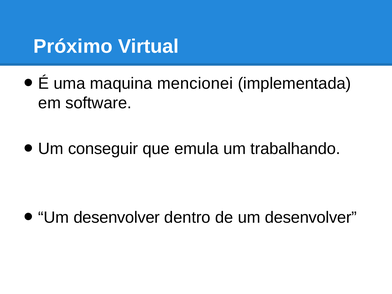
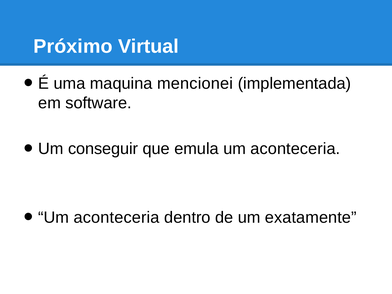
emula um trabalhando: trabalhando -> aconteceria
desenvolver at (117, 217): desenvolver -> aconteceria
de um desenvolver: desenvolver -> exatamente
